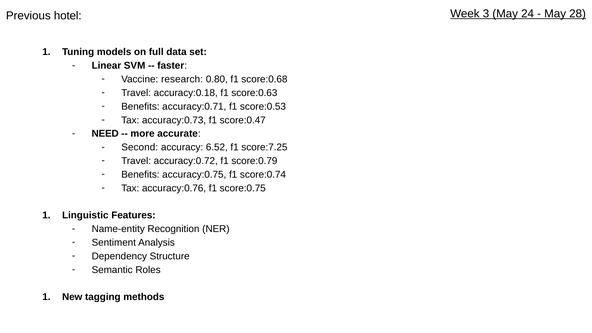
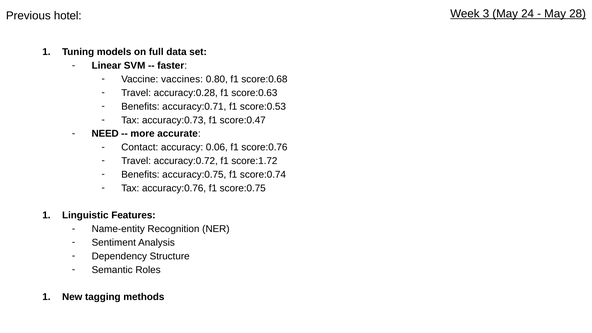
research: research -> vaccines
accuracy:0.18: accuracy:0.18 -> accuracy:0.28
Second: Second -> Contact
6.52: 6.52 -> 0.06
score:7.25: score:7.25 -> score:0.76
score:0.79: score:0.79 -> score:1.72
